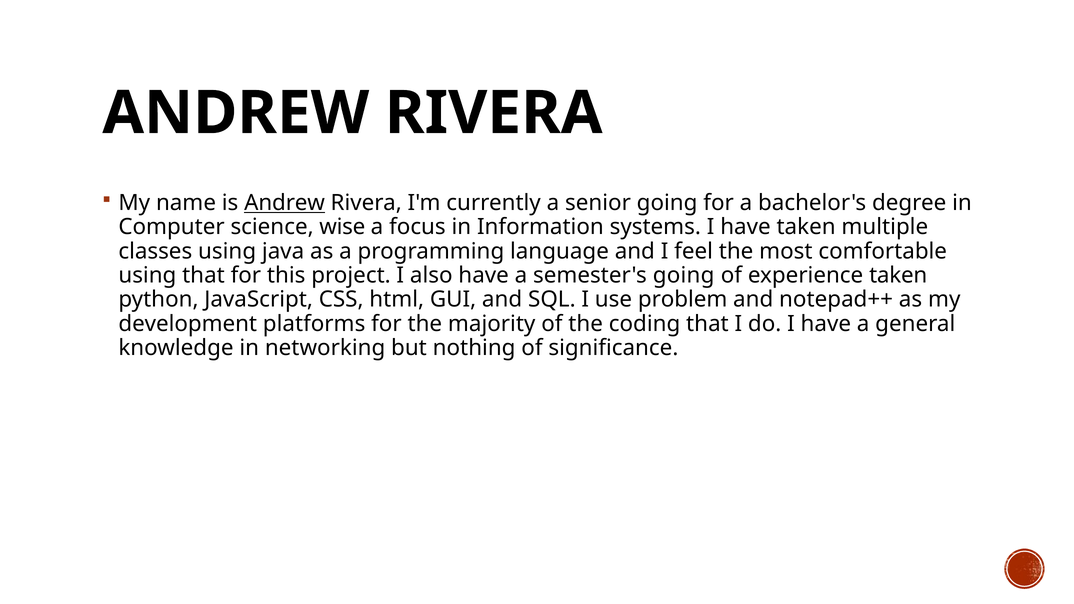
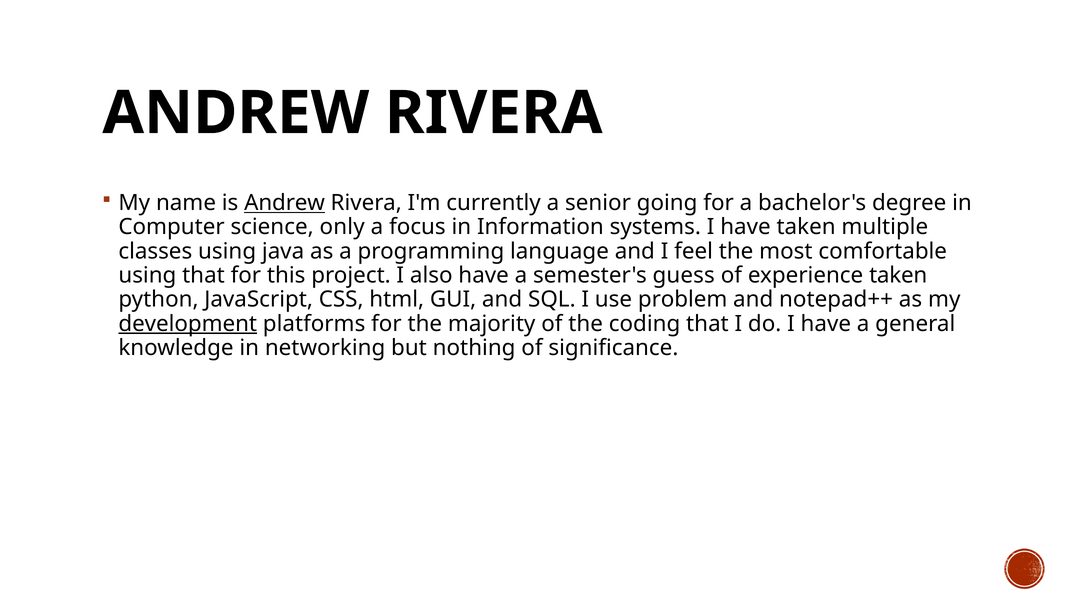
wise: wise -> only
semester's going: going -> guess
development underline: none -> present
